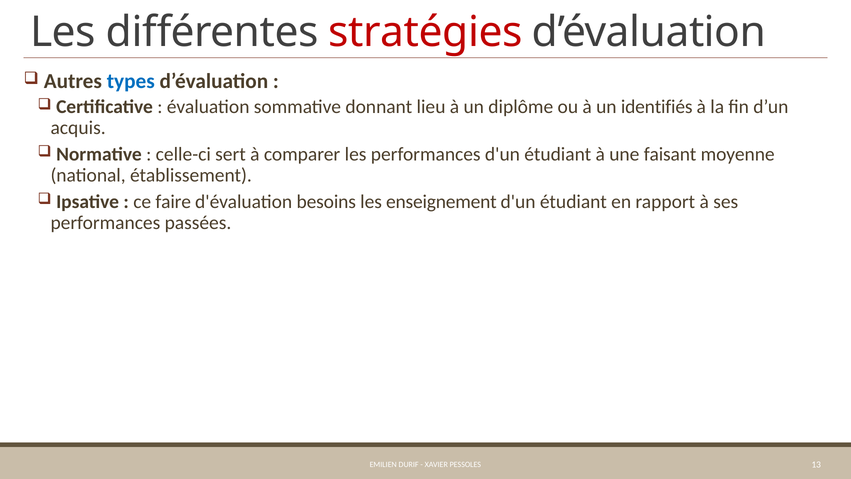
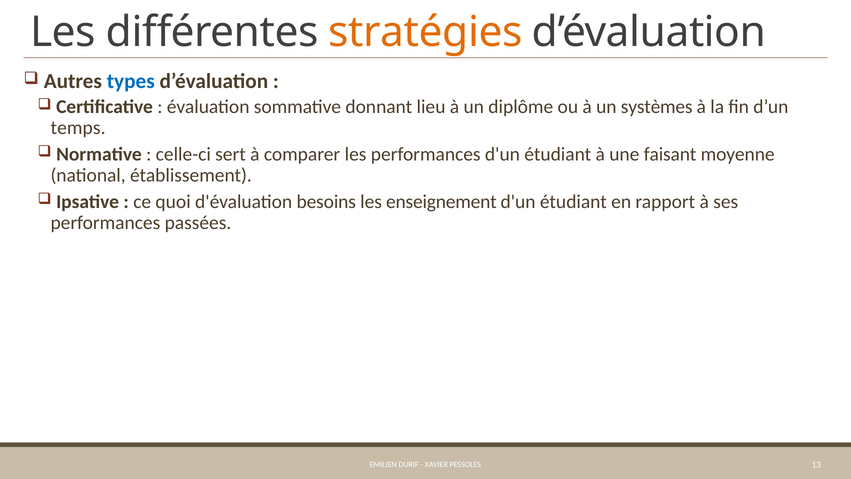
stratégies colour: red -> orange
identifiés: identifiés -> systèmes
acquis: acquis -> temps
faire: faire -> quoi
